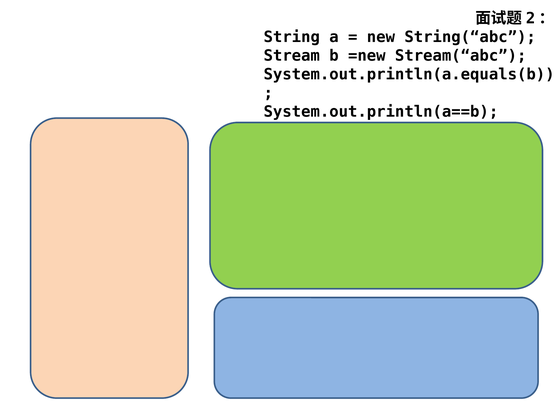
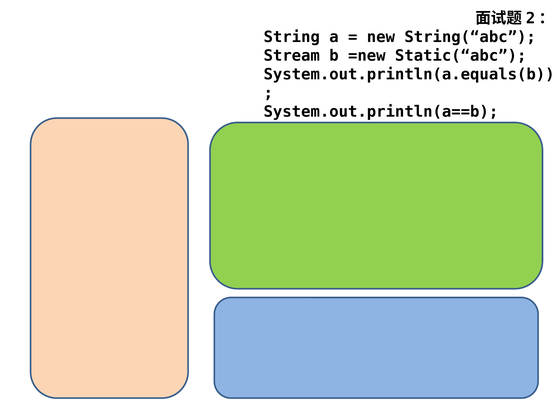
Stream(“abc: Stream(“abc -> Static(“abc
